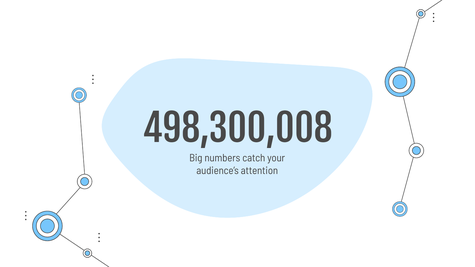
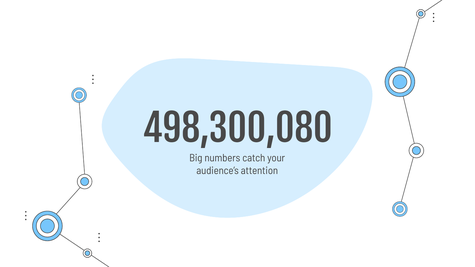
498,300,008: 498,300,008 -> 498,300,080
